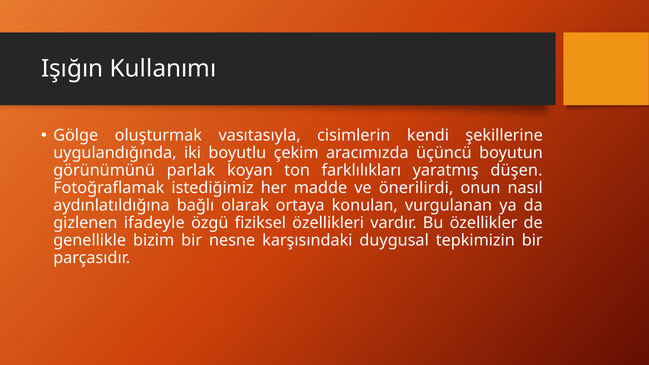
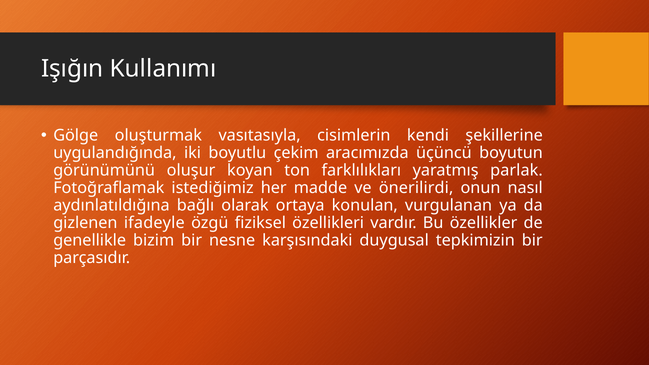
parlak: parlak -> oluşur
düşen: düşen -> parlak
